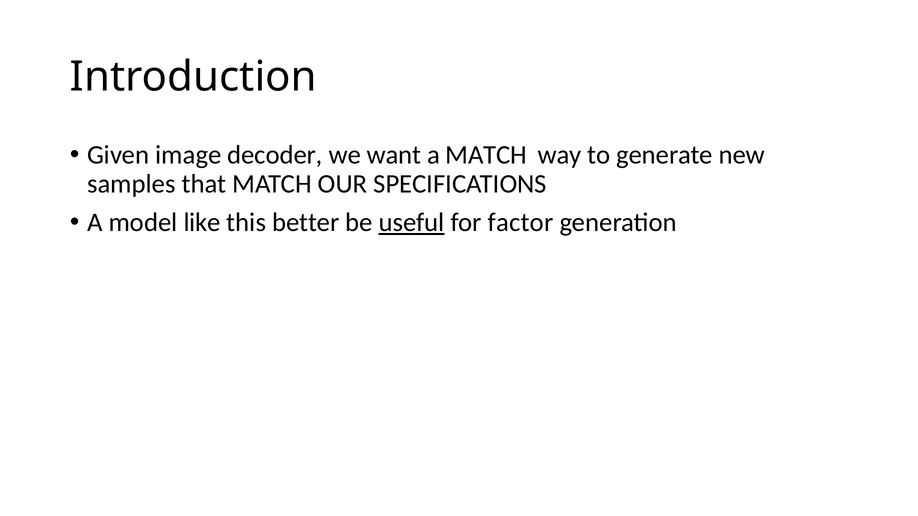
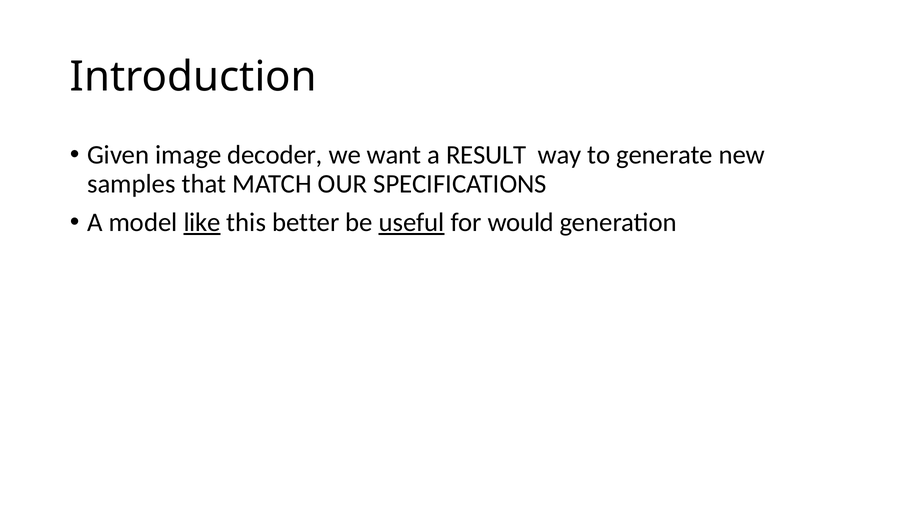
a MATCH: MATCH -> RESULT
like underline: none -> present
factor: factor -> would
